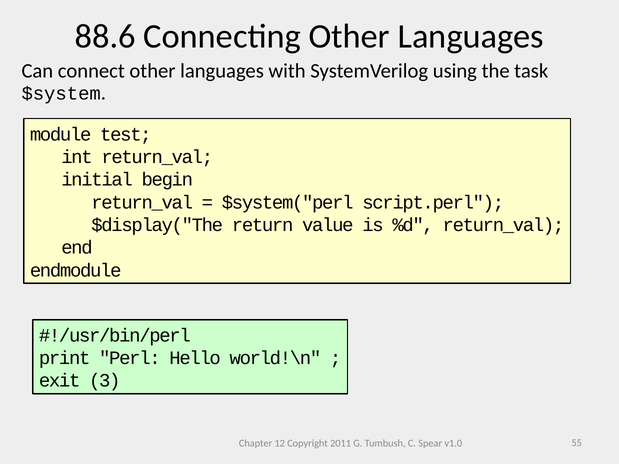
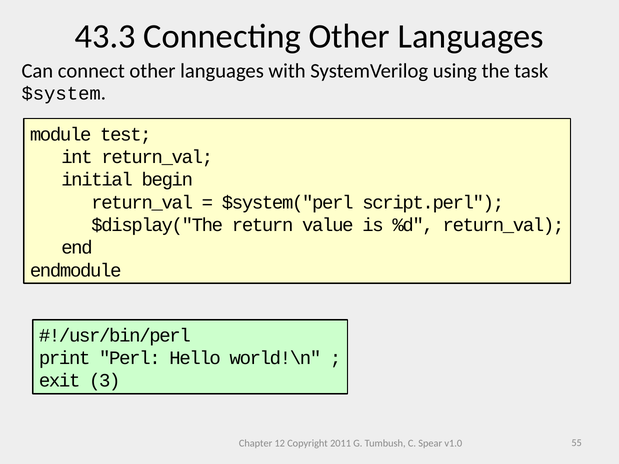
88.6: 88.6 -> 43.3
